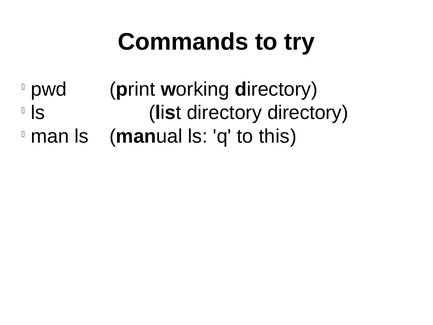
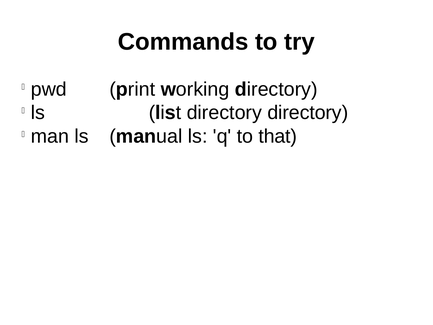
this: this -> that
